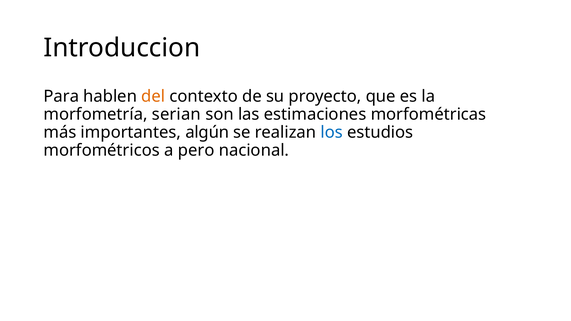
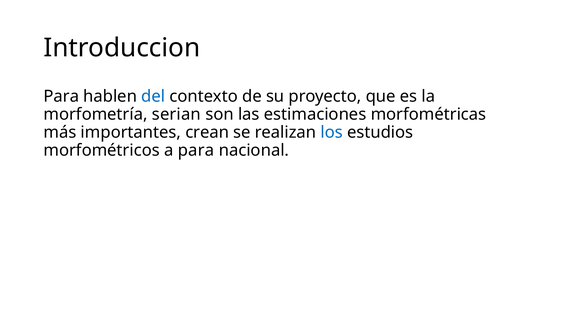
del colour: orange -> blue
algún: algún -> crean
a pero: pero -> para
